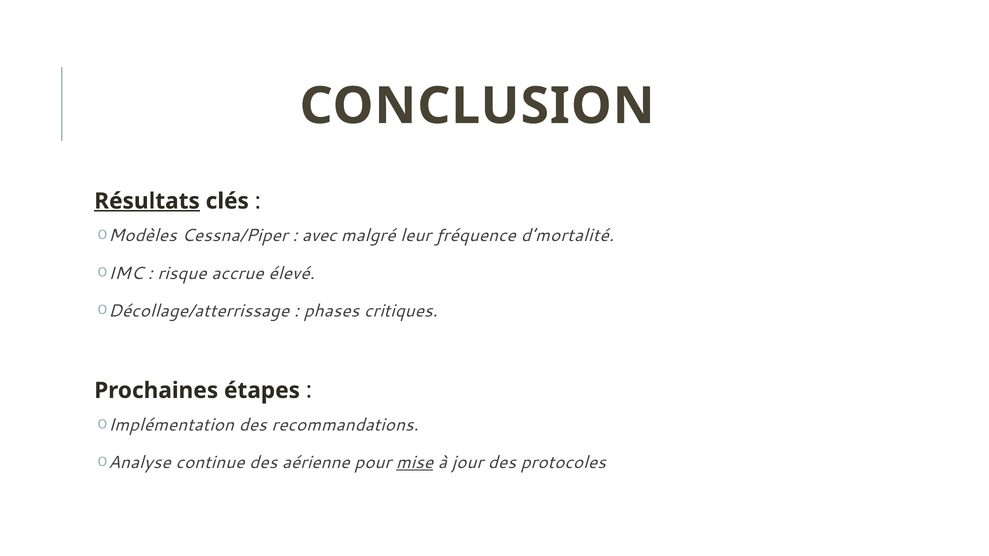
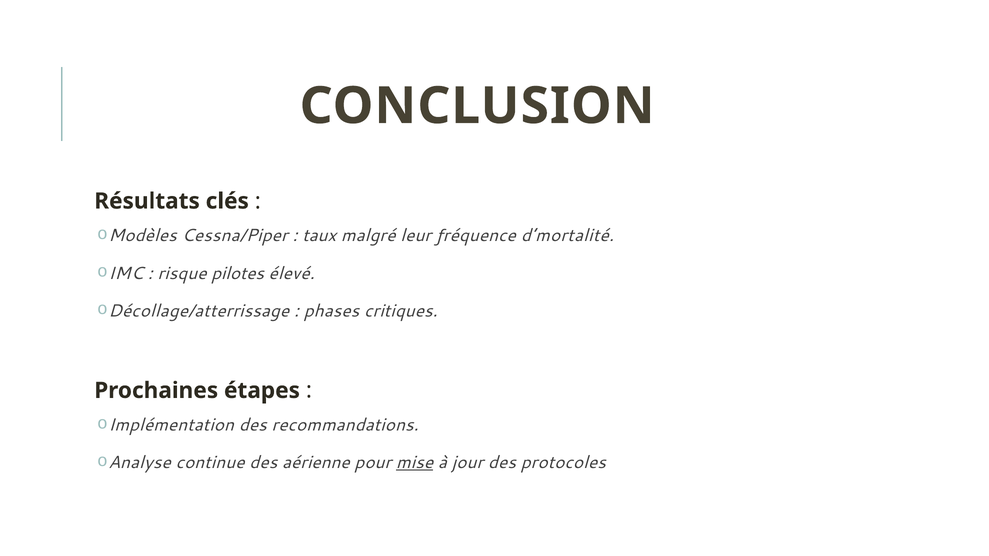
Résultats underline: present -> none
avec: avec -> taux
accrue: accrue -> pilotes
